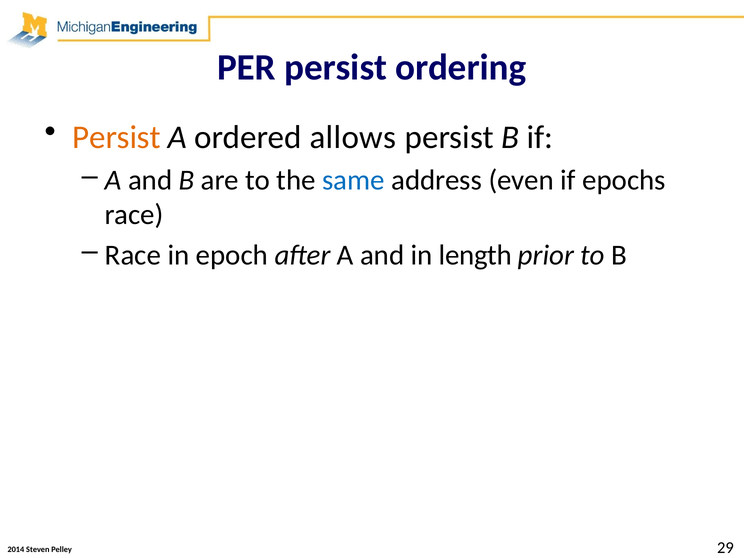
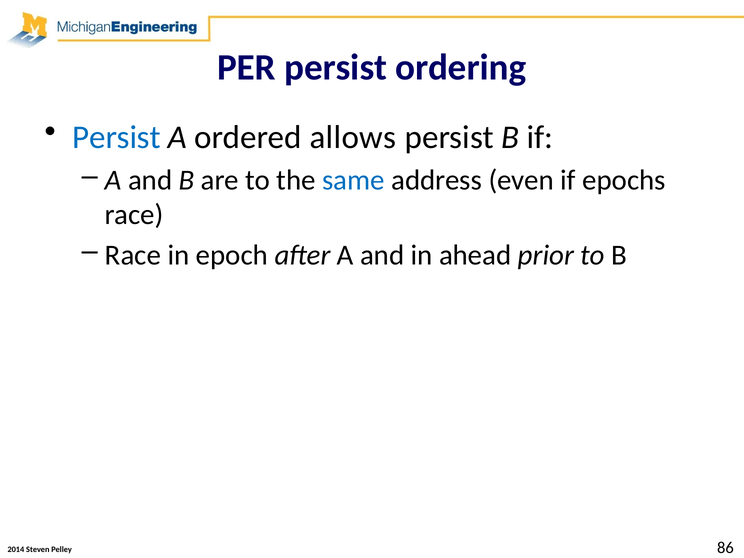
Persist at (117, 137) colour: orange -> blue
length: length -> ahead
29: 29 -> 86
